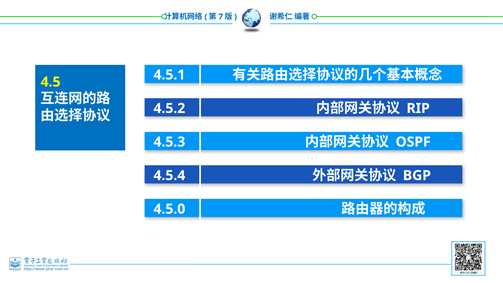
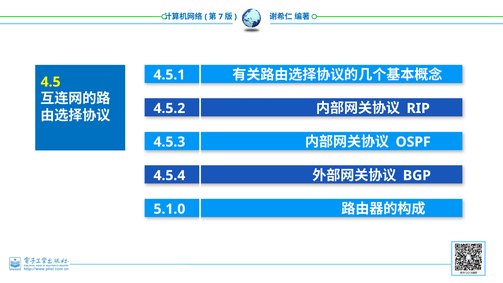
4.5.0: 4.5.0 -> 5.1.0
